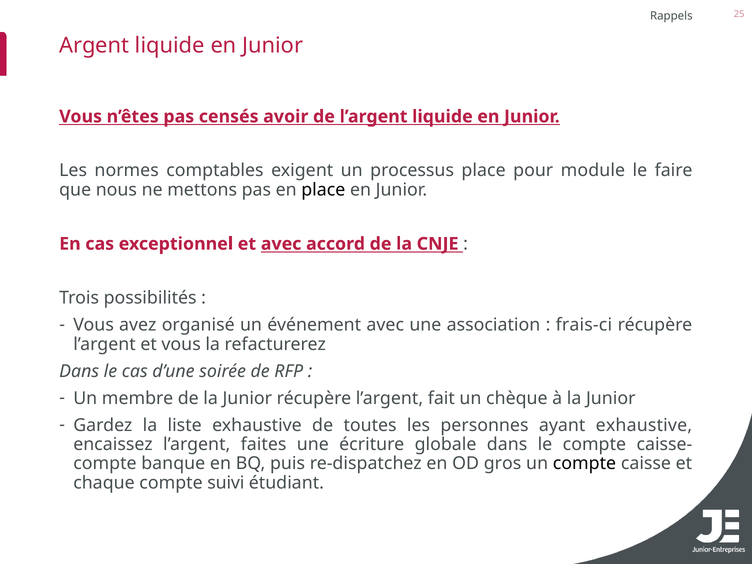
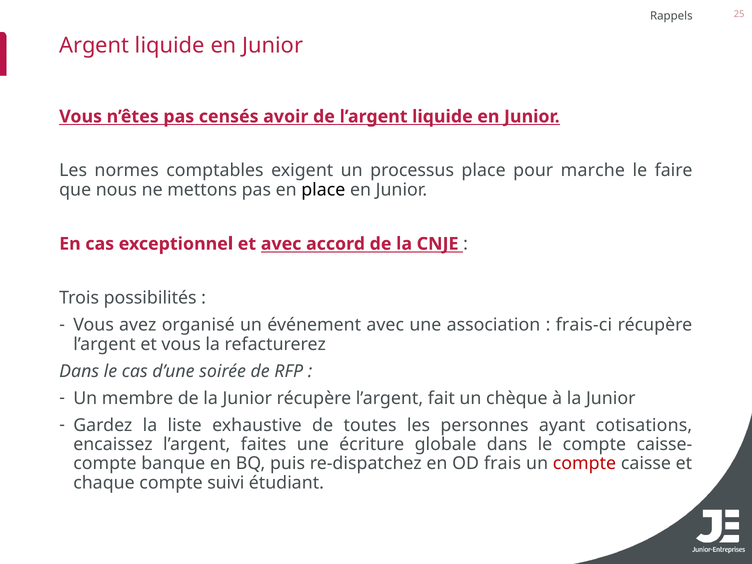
module: module -> marche
ayant exhaustive: exhaustive -> cotisations
gros: gros -> frais
compte at (584, 464) colour: black -> red
